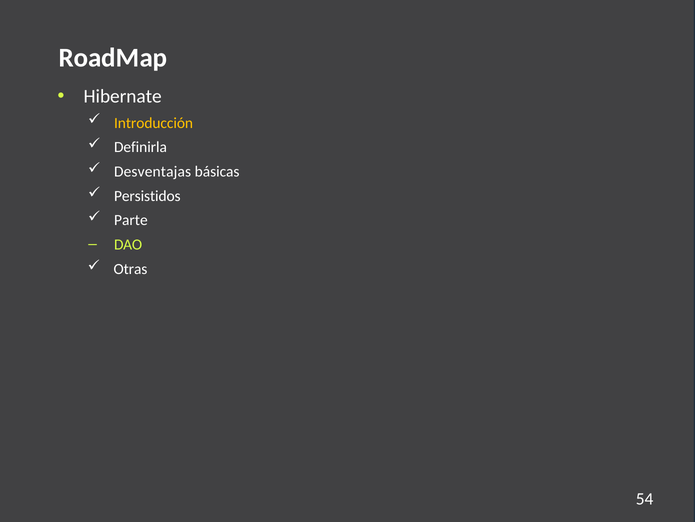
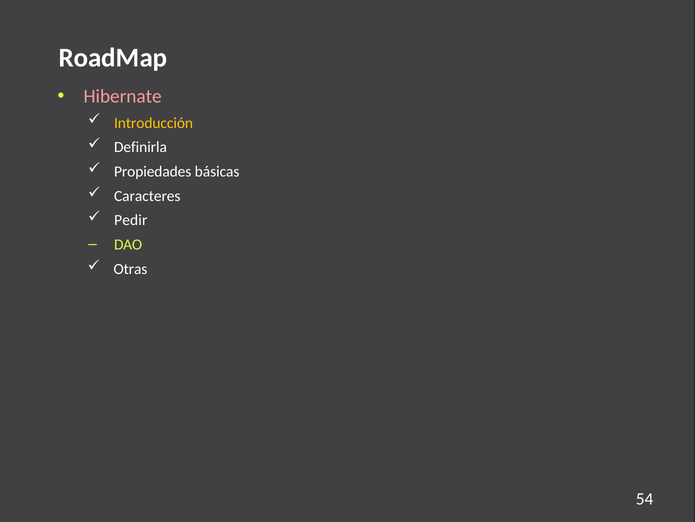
Hibernate colour: white -> pink
Desventajas: Desventajas -> Propiedades
Persistidos: Persistidos -> Caracteres
Parte: Parte -> Pedir
